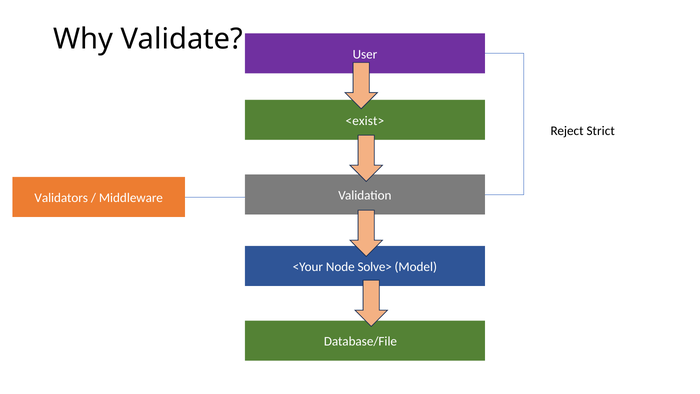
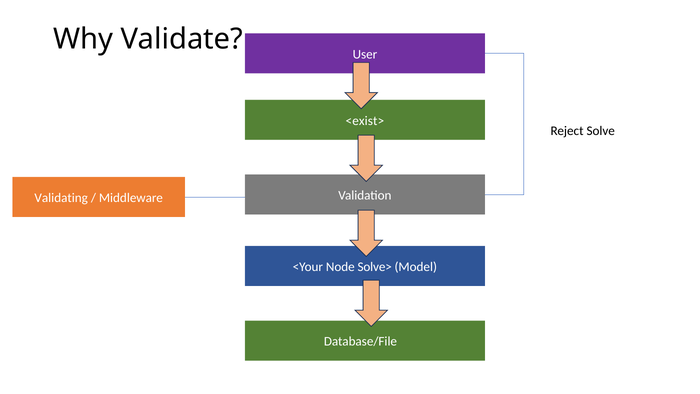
Strict: Strict -> Solve
Validators: Validators -> Validating
